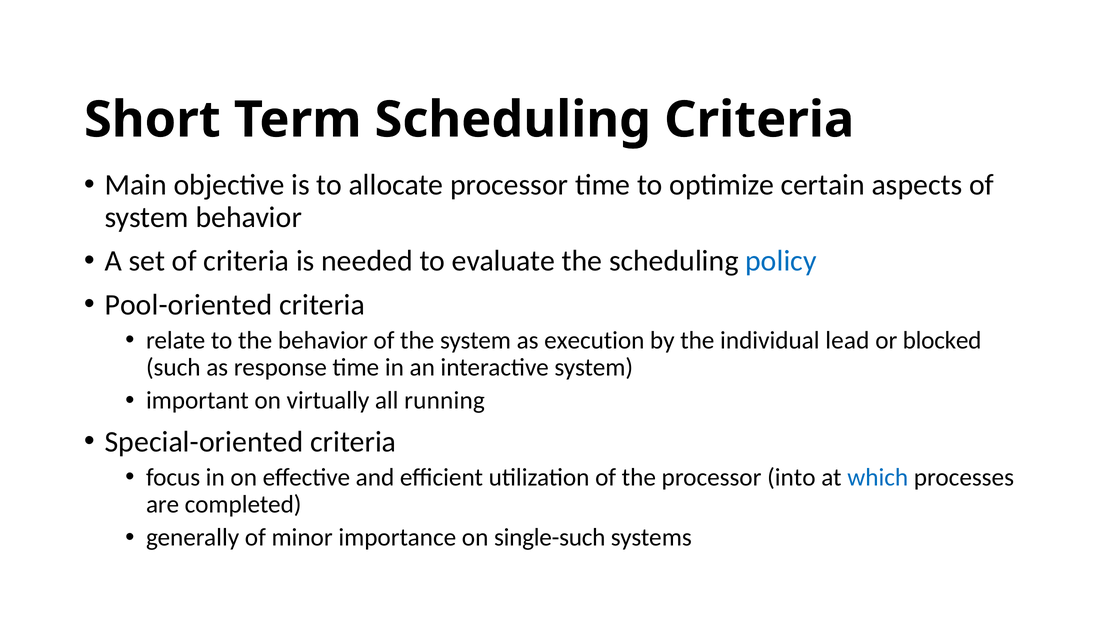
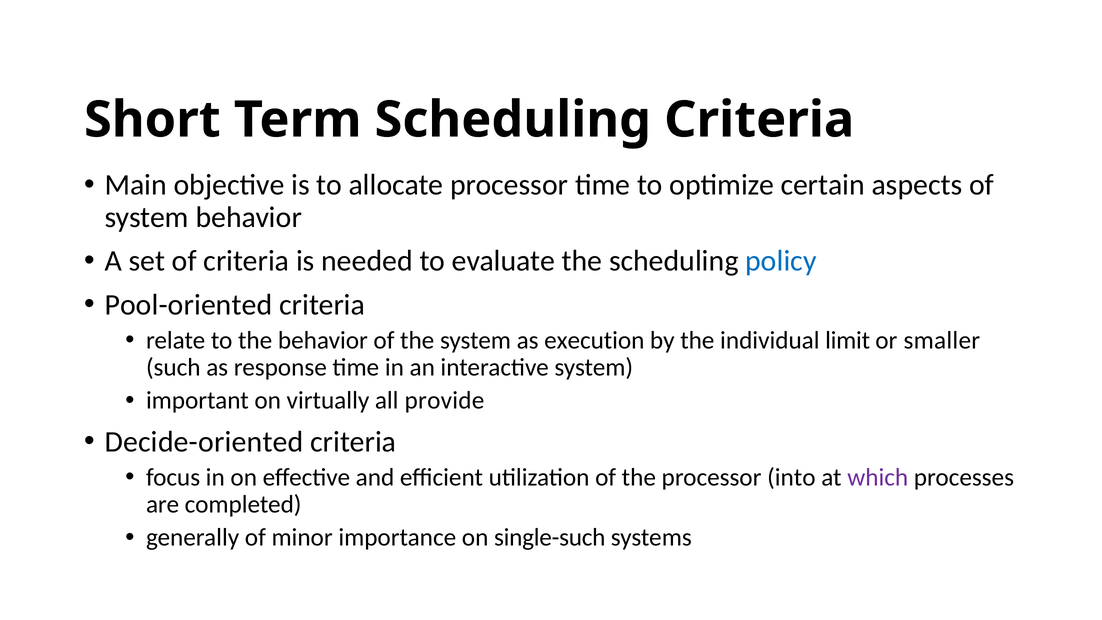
lead: lead -> limit
blocked: blocked -> smaller
running: running -> provide
Special-oriented: Special-oriented -> Decide-oriented
which colour: blue -> purple
